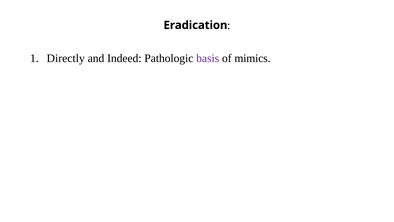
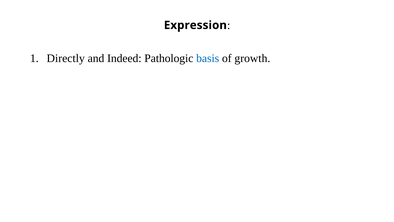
Eradication: Eradication -> Expression
basis colour: purple -> blue
mimics: mimics -> growth
